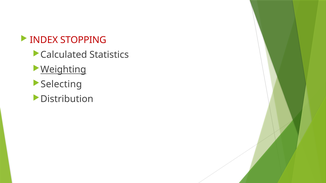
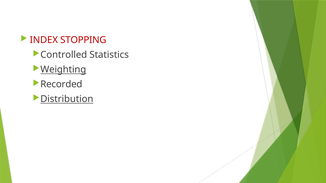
Calculated: Calculated -> Controlled
Selecting: Selecting -> Recorded
Distribution underline: none -> present
